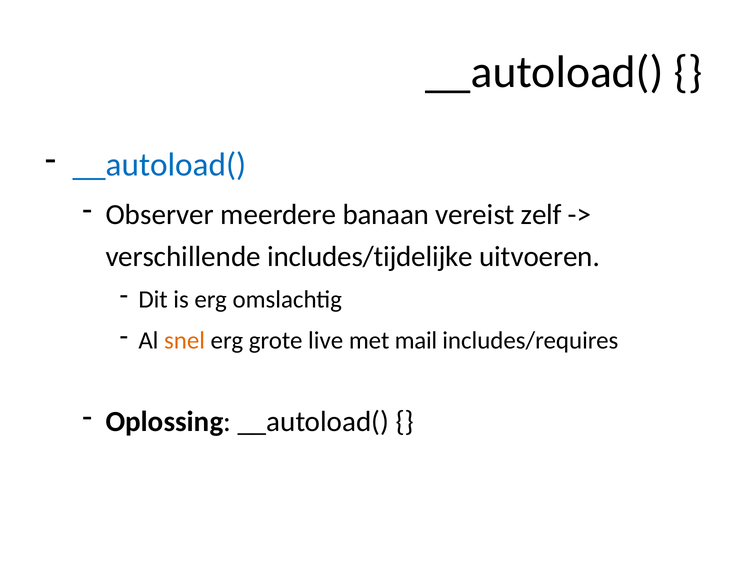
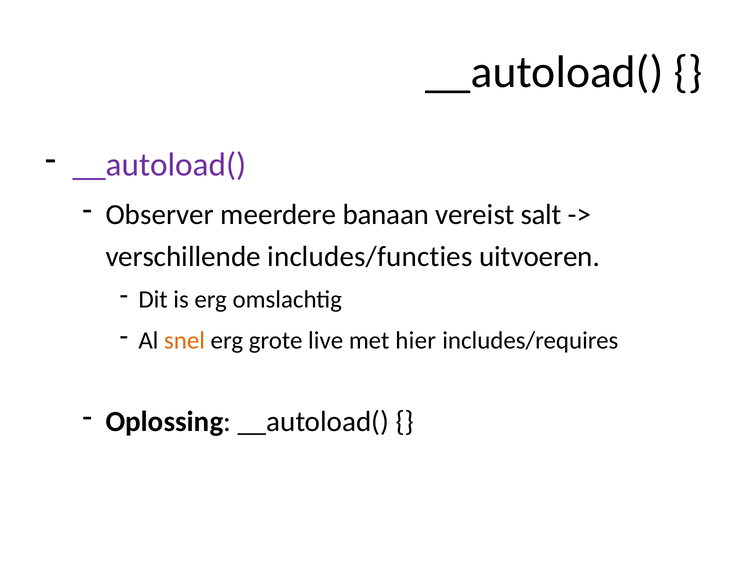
__autoload( at (160, 165) colour: blue -> purple
zelf: zelf -> salt
includes/tijdelijke: includes/tijdelijke -> includes/functies
mail: mail -> hier
